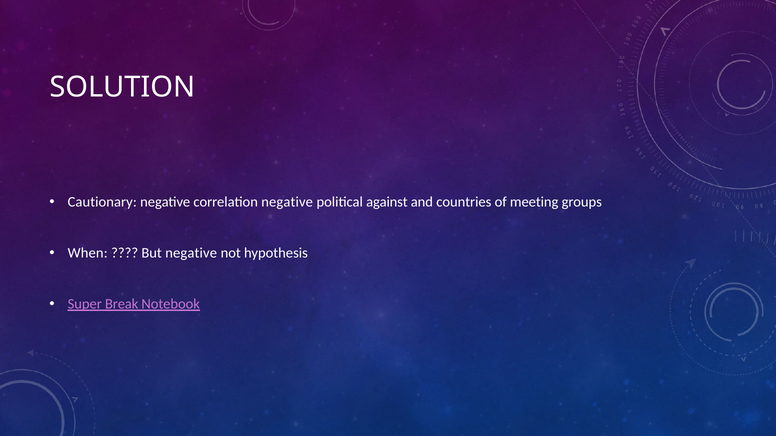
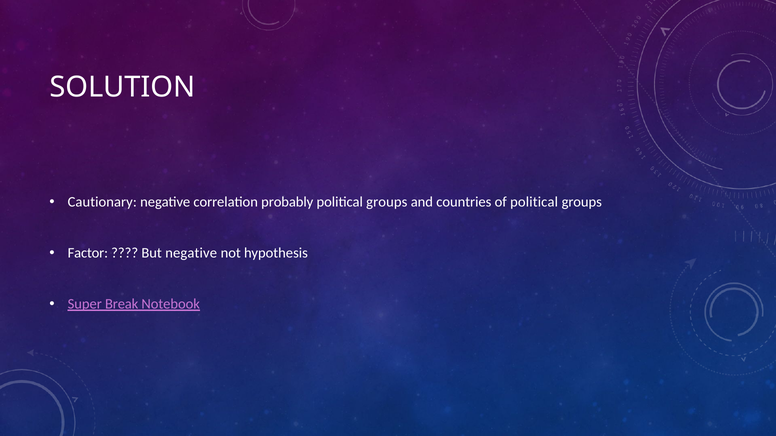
correlation negative: negative -> probably
against at (387, 202): against -> groups
of meeting: meeting -> political
When: When -> Factor
